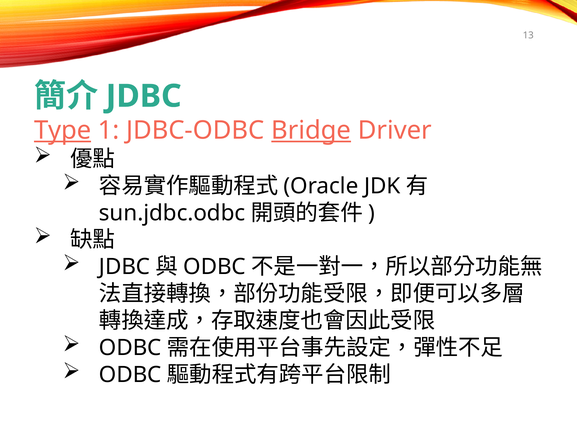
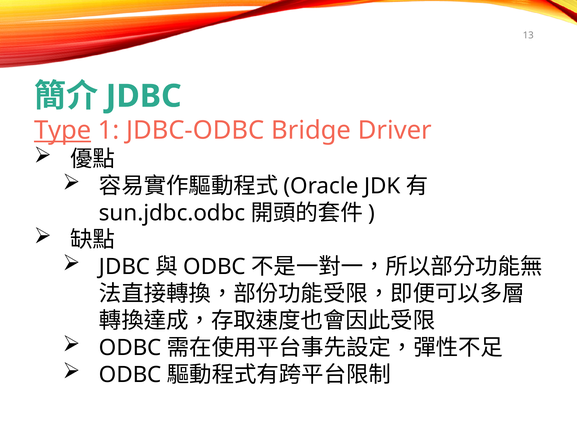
Bridge underline: present -> none
